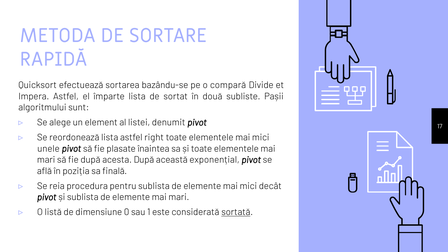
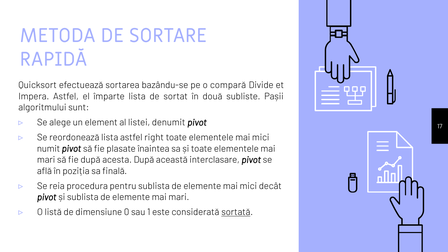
unele: unele -> numit
exponențial: exponențial -> interclasare
